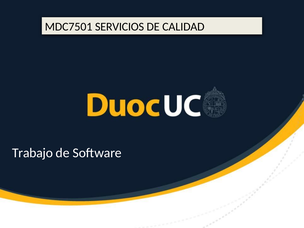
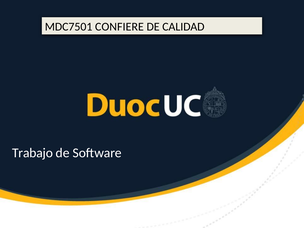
SERVICIOS: SERVICIOS -> CONFIERE
